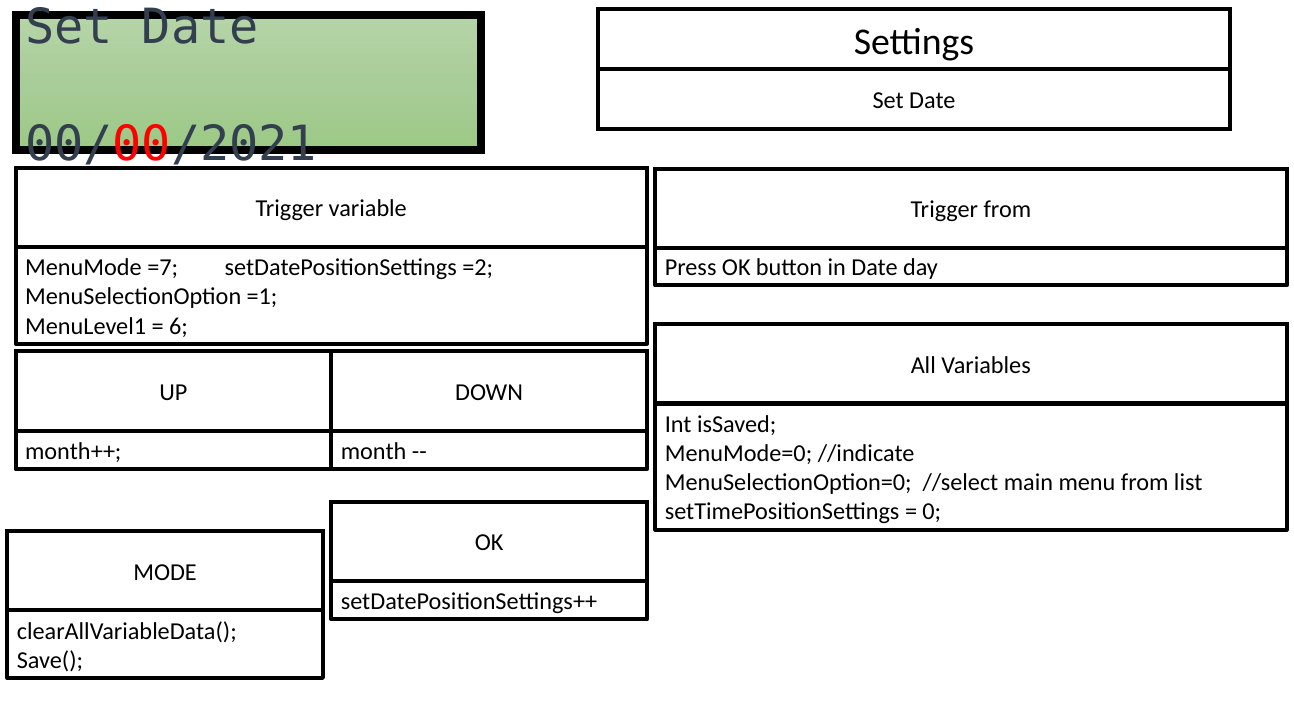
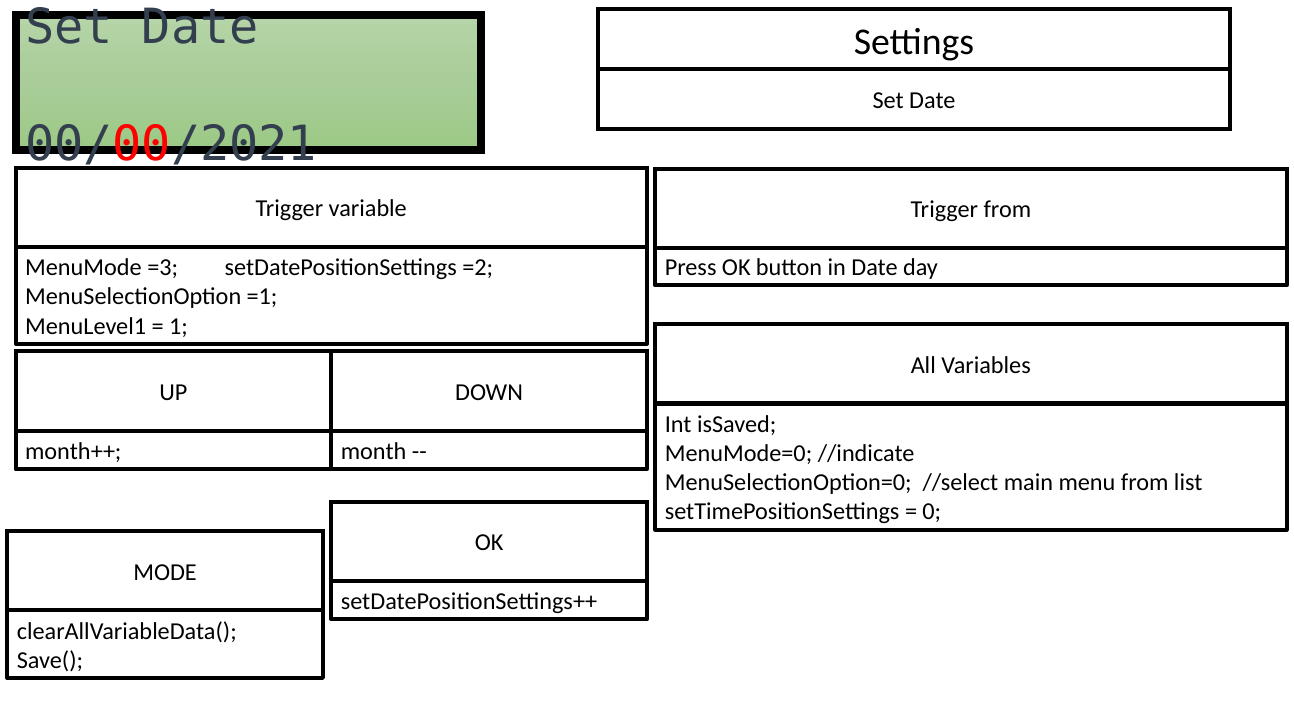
=7: =7 -> =3
6: 6 -> 1
